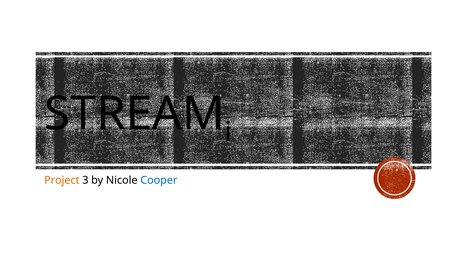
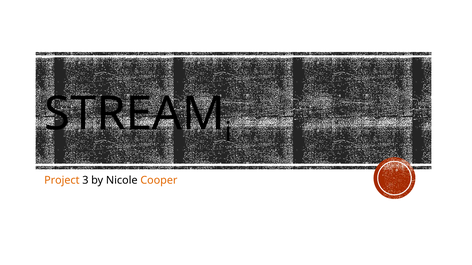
Cooper colour: blue -> orange
